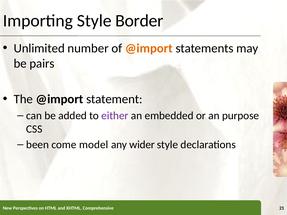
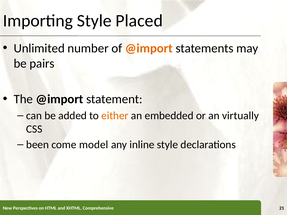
Border: Border -> Placed
either colour: purple -> orange
purpose: purpose -> virtually
wider: wider -> inline
